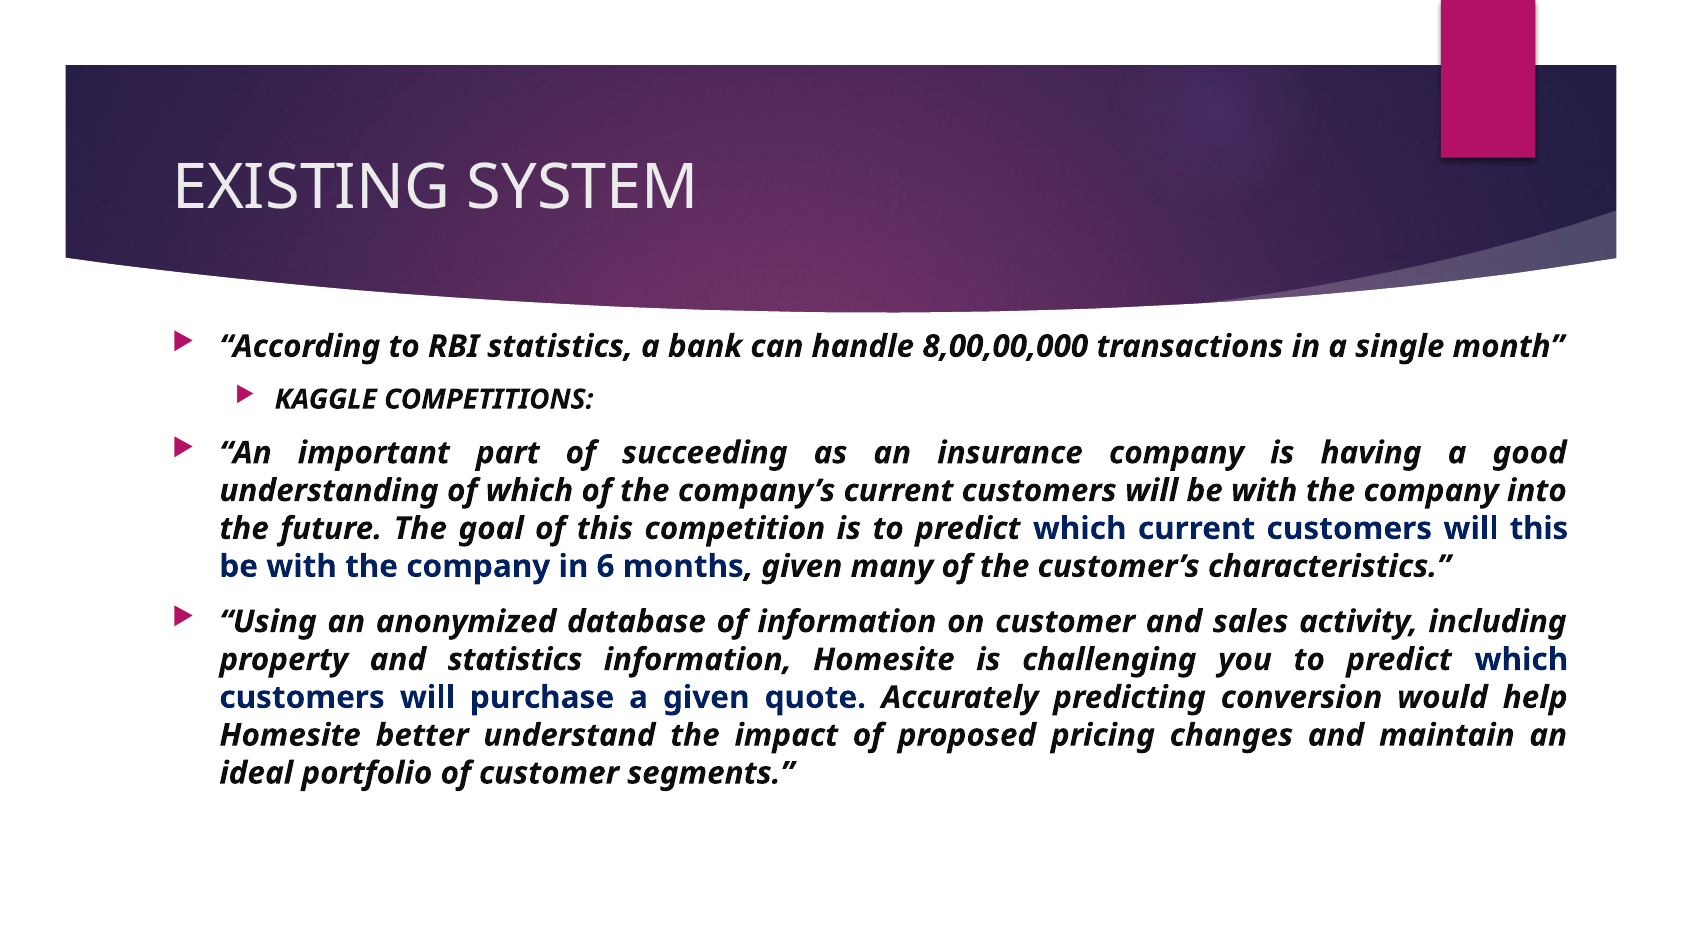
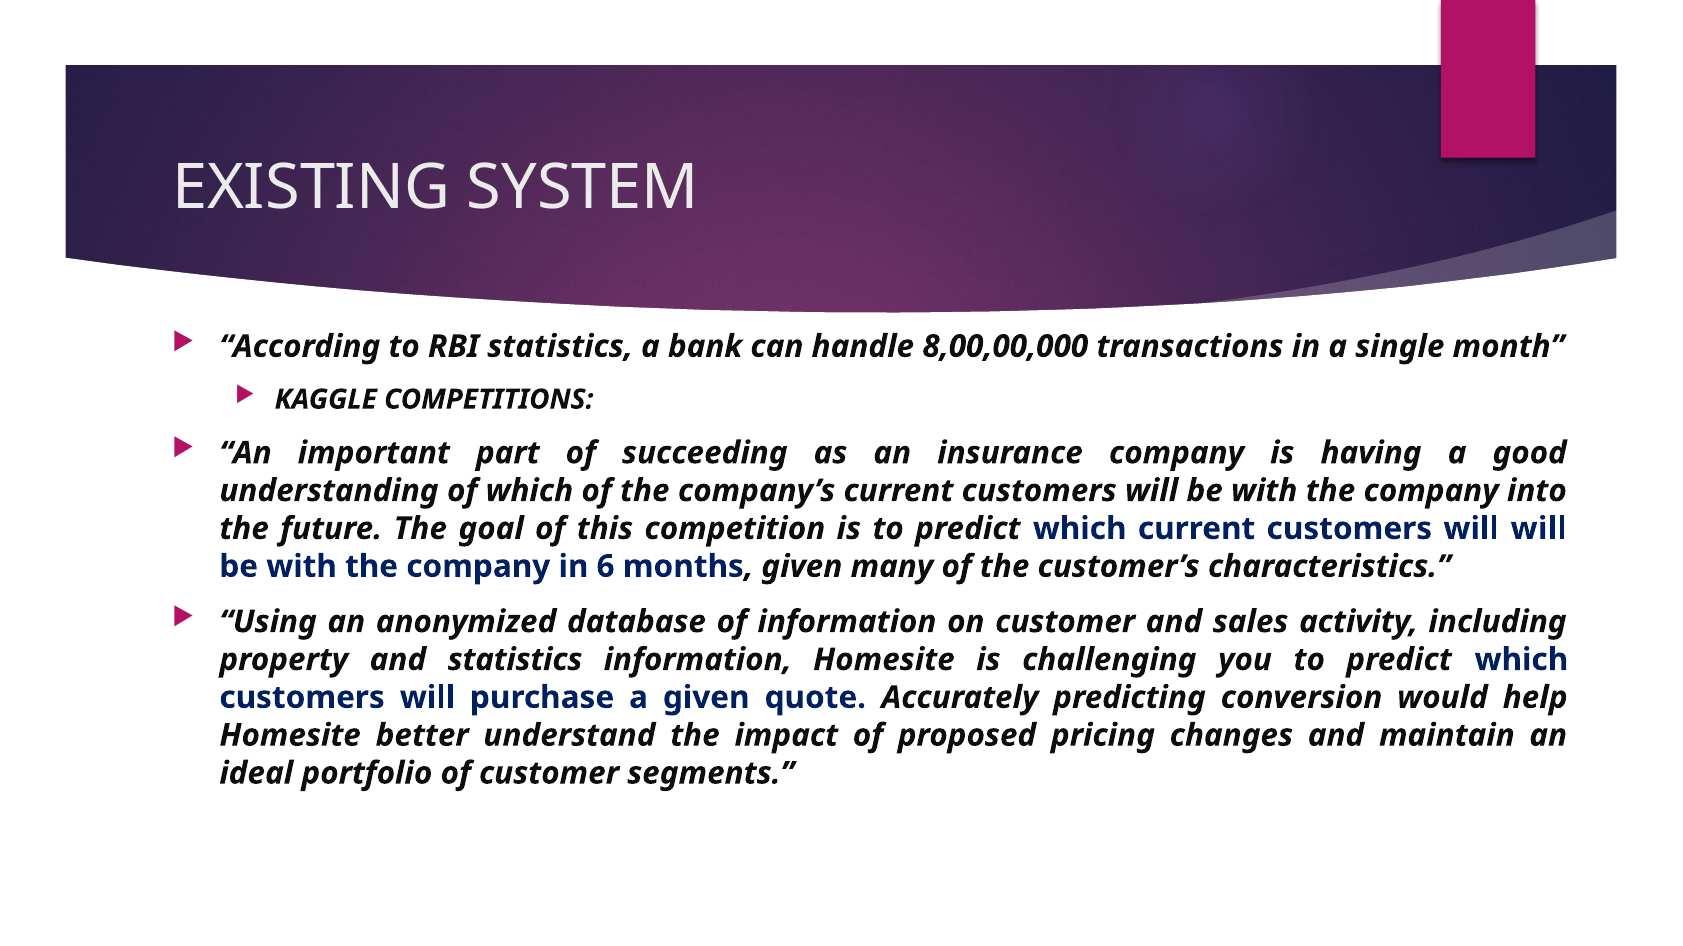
will this: this -> will
